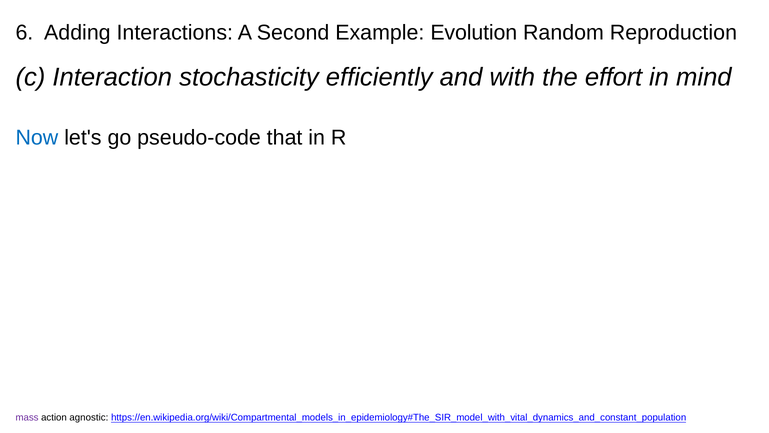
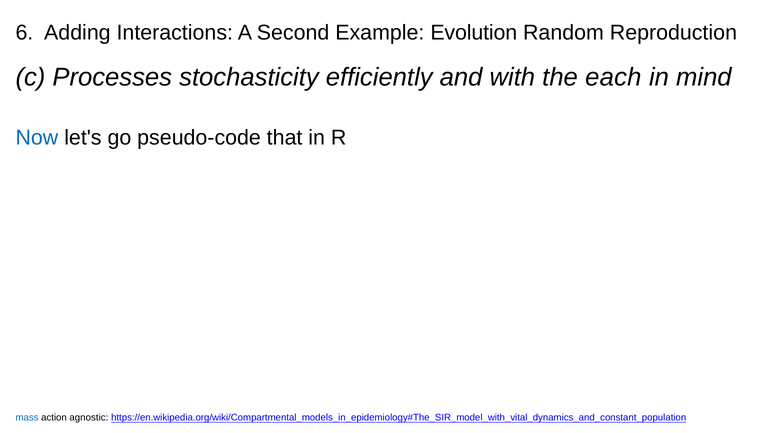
Interaction: Interaction -> Processes
effort: effort -> each
mass colour: purple -> blue
